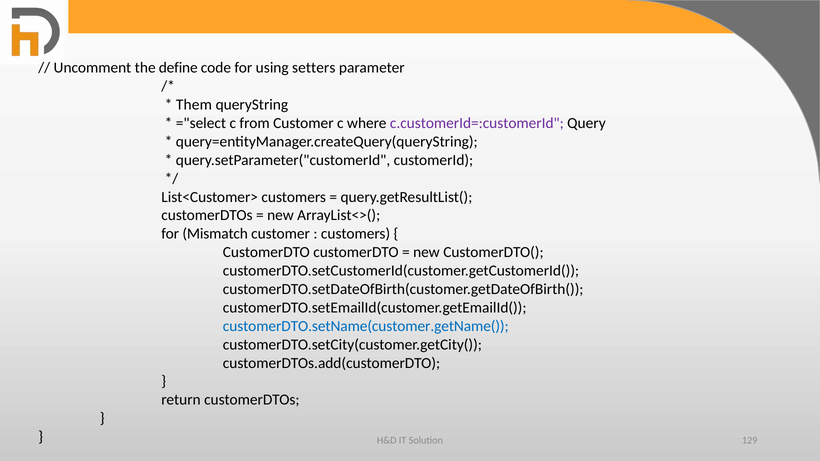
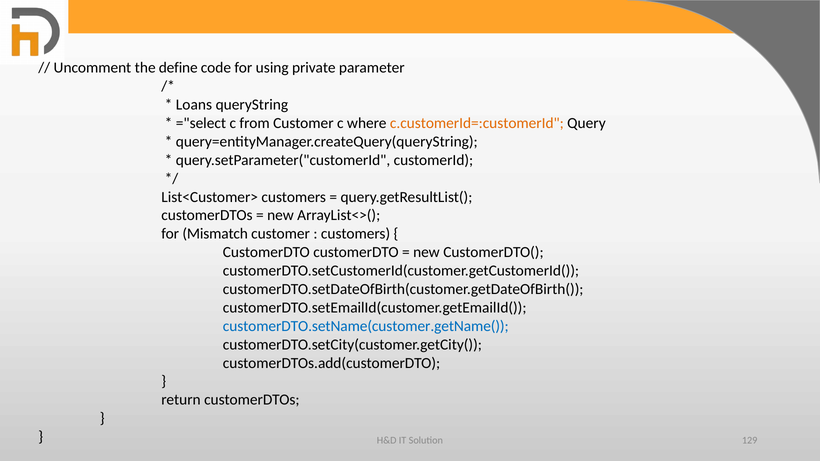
setters: setters -> private
Them: Them -> Loans
c.customerId=:customerId colour: purple -> orange
